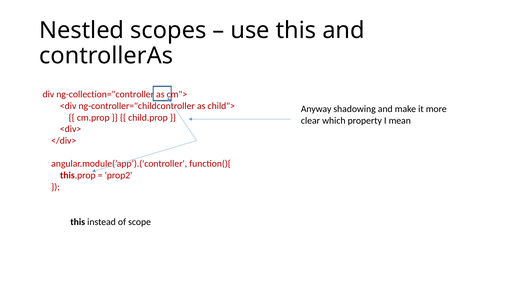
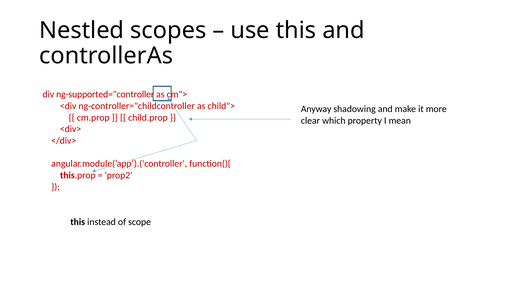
ng-collection="controller: ng-collection="controller -> ng-supported="controller
